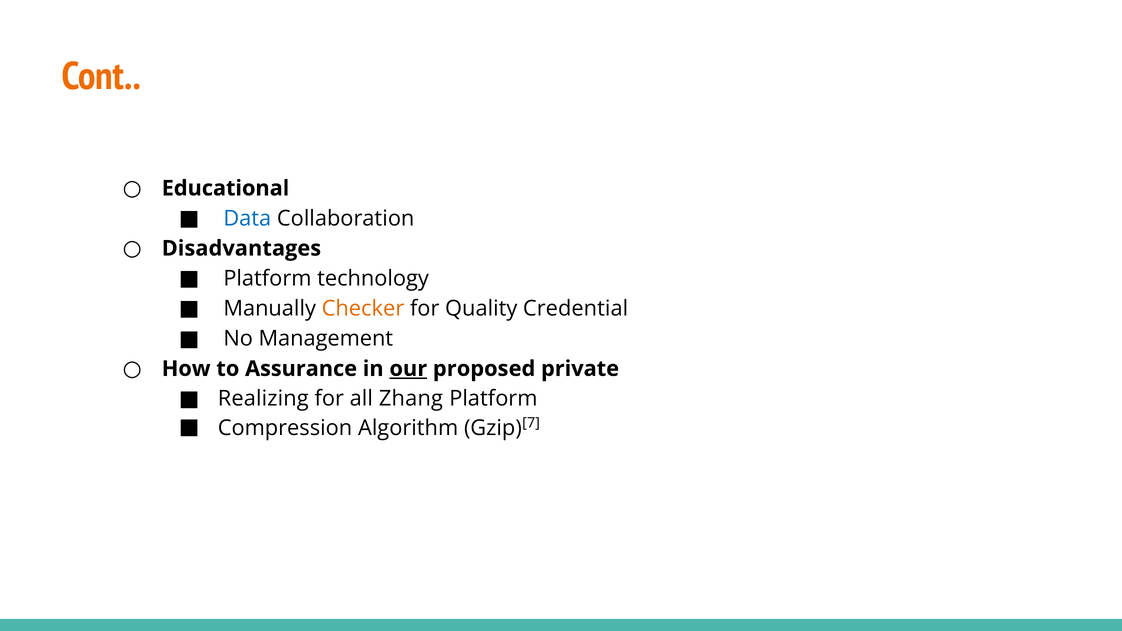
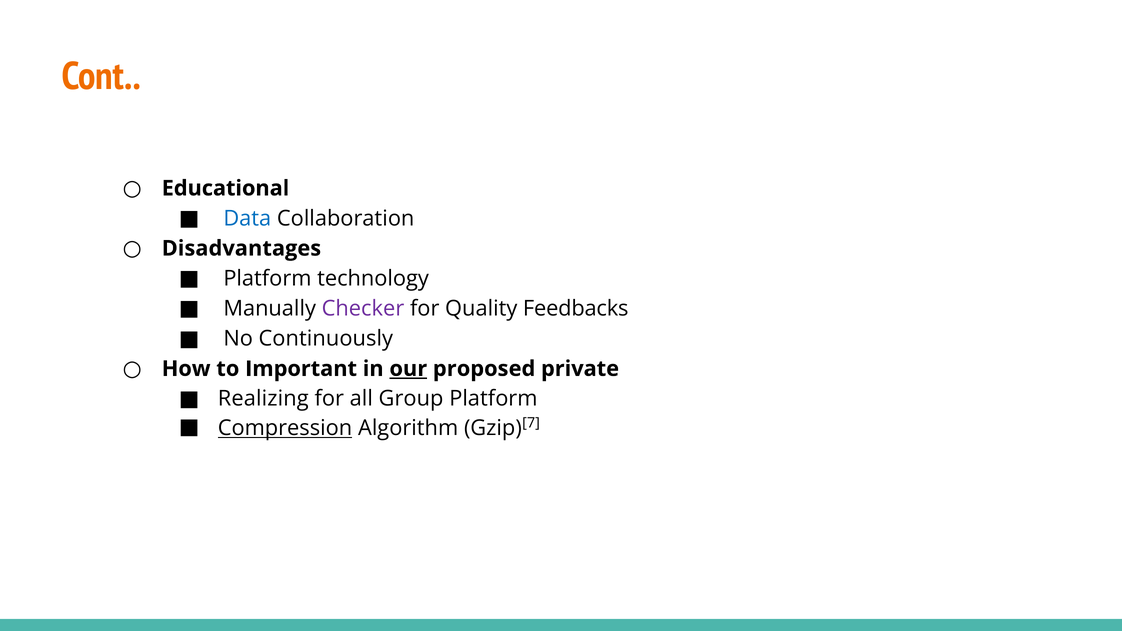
Checker colour: orange -> purple
Credential: Credential -> Feedbacks
Management: Management -> Continuously
Assurance: Assurance -> Important
Zhang: Zhang -> Group
Compression underline: none -> present
